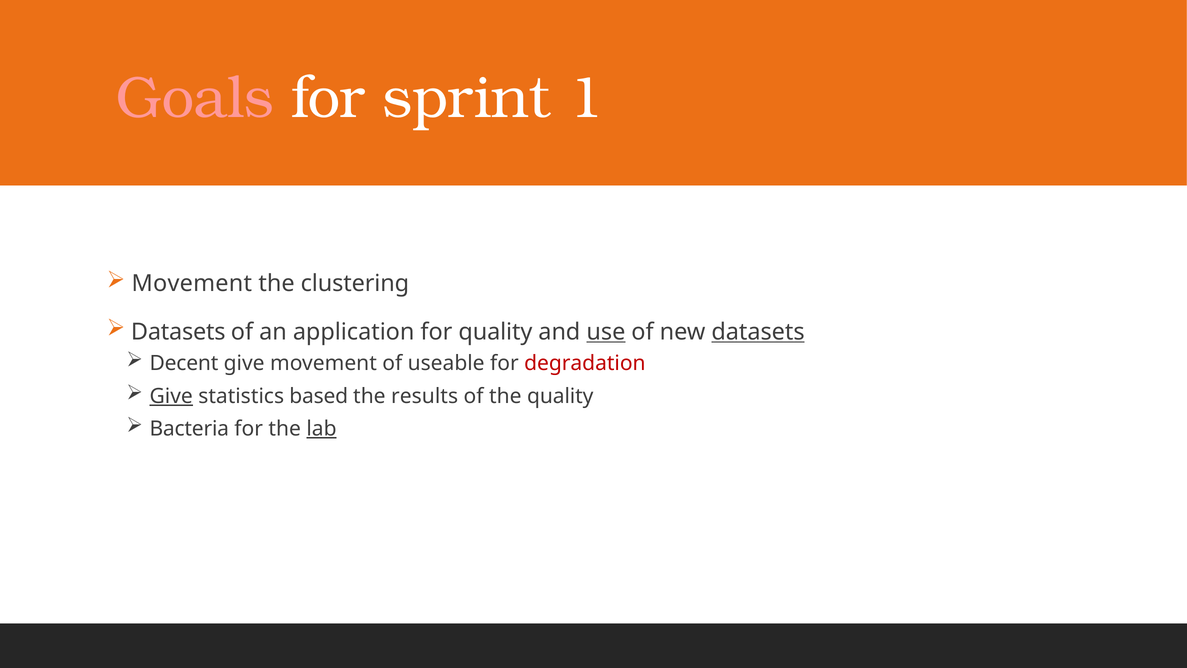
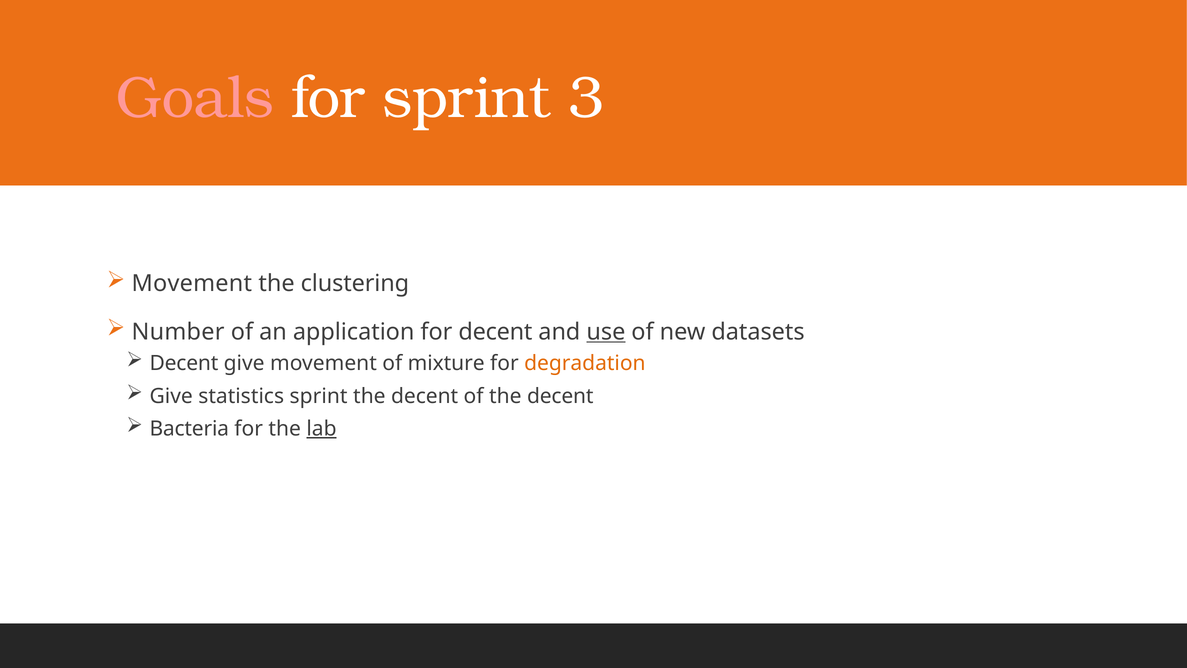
1: 1 -> 3
Datasets at (178, 332): Datasets -> Number
for quality: quality -> decent
datasets at (758, 332) underline: present -> none
useable: useable -> mixture
degradation colour: red -> orange
Give at (171, 396) underline: present -> none
statistics based: based -> sprint
results at (425, 396): results -> decent
of the quality: quality -> decent
